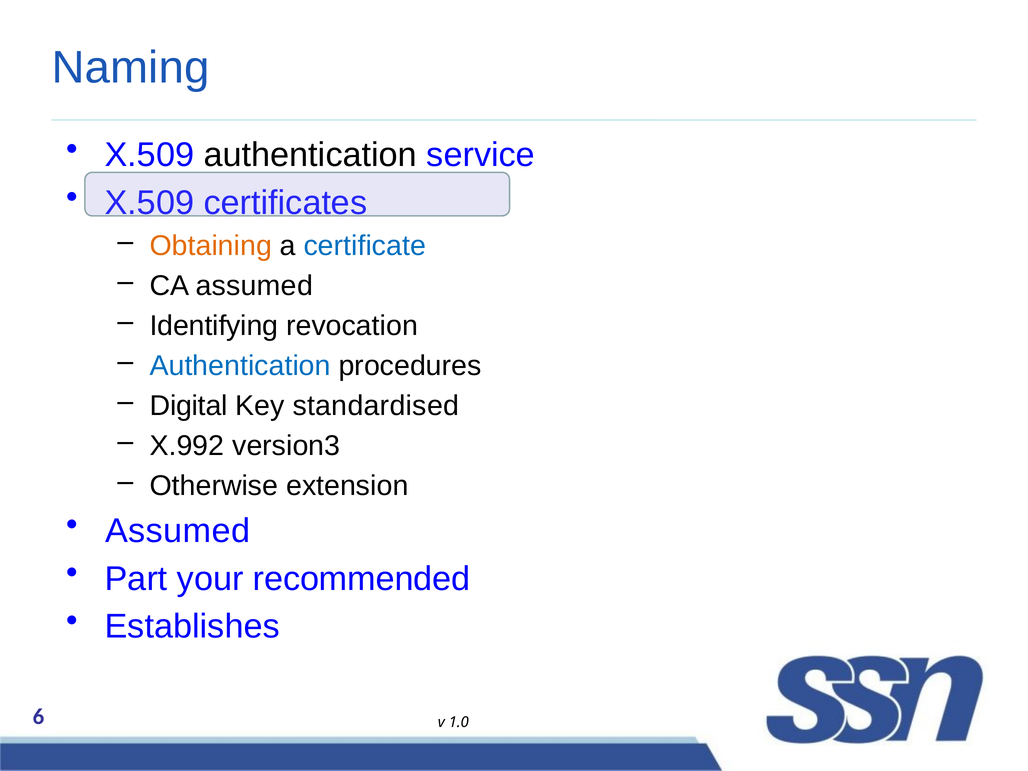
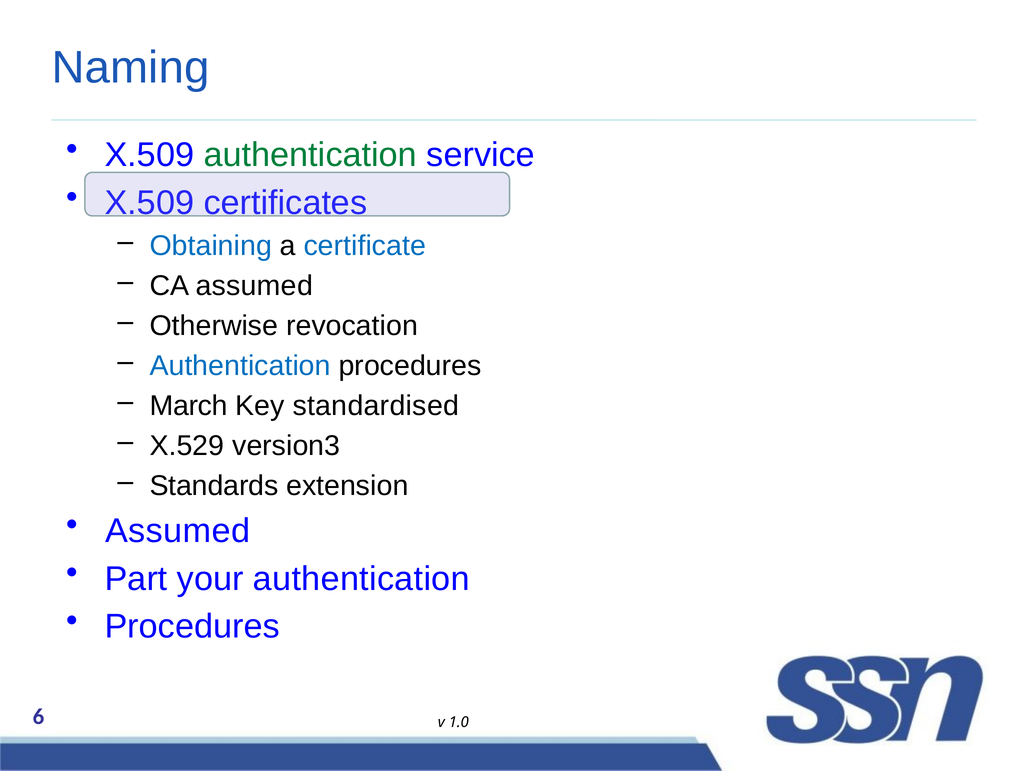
authentication at (310, 155) colour: black -> green
Obtaining colour: orange -> blue
Identifying: Identifying -> Otherwise
Digital: Digital -> March
X.992: X.992 -> X.529
Otherwise: Otherwise -> Standards
your recommended: recommended -> authentication
Establishes at (192, 627): Establishes -> Procedures
